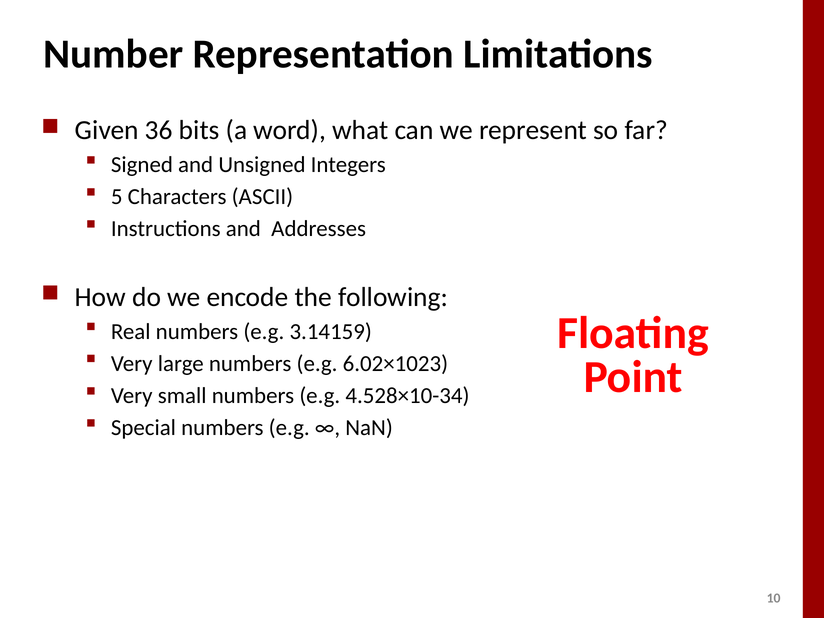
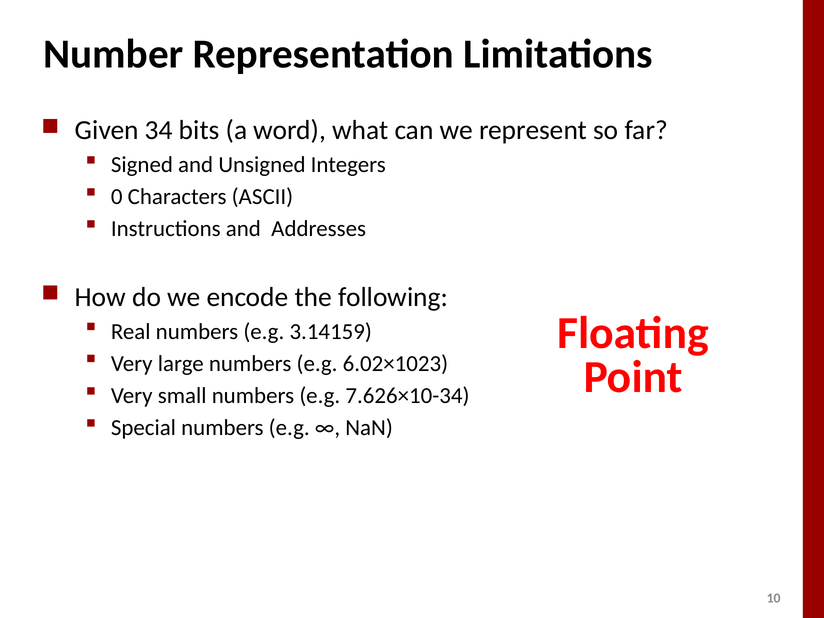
36: 36 -> 34
5: 5 -> 0
4.528×10-34: 4.528×10-34 -> 7.626×10-34
